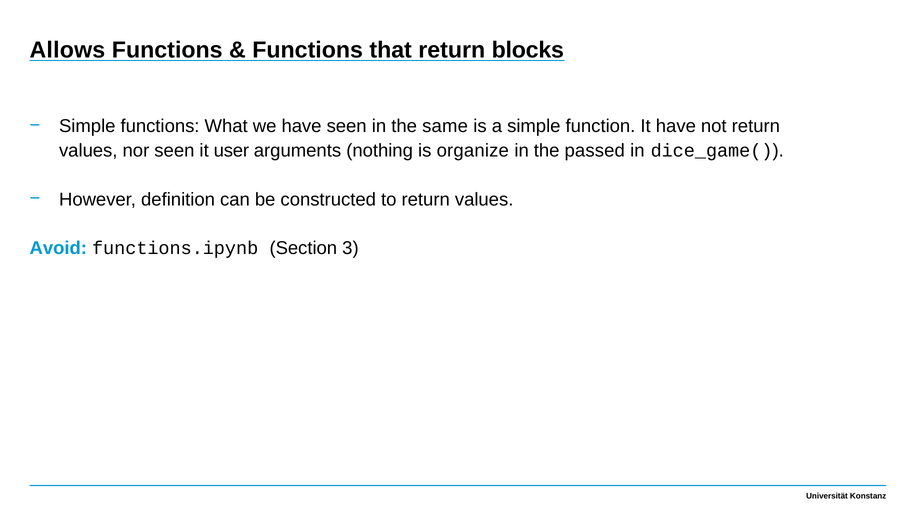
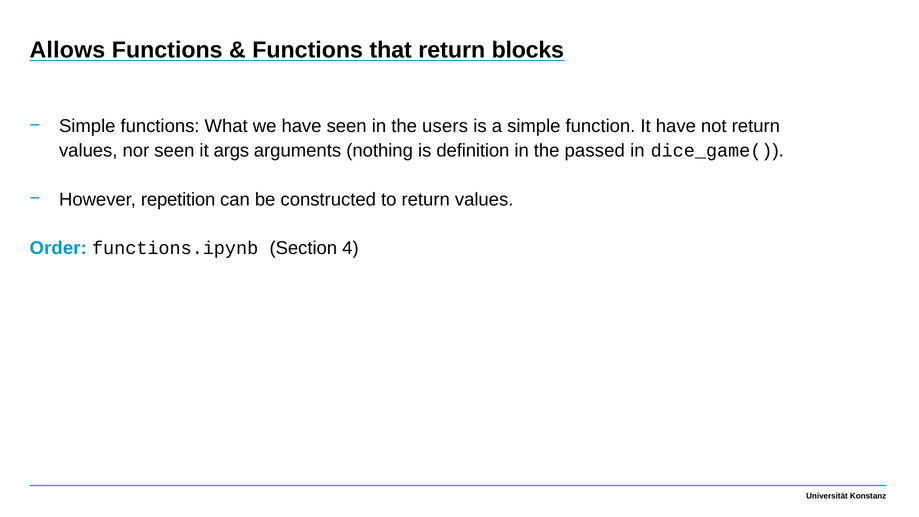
same: same -> users
user: user -> args
organize: organize -> definition
definition: definition -> repetition
Avoid: Avoid -> Order
3: 3 -> 4
